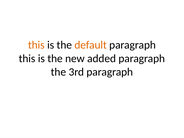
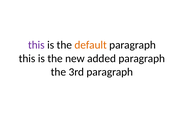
this at (36, 45) colour: orange -> purple
